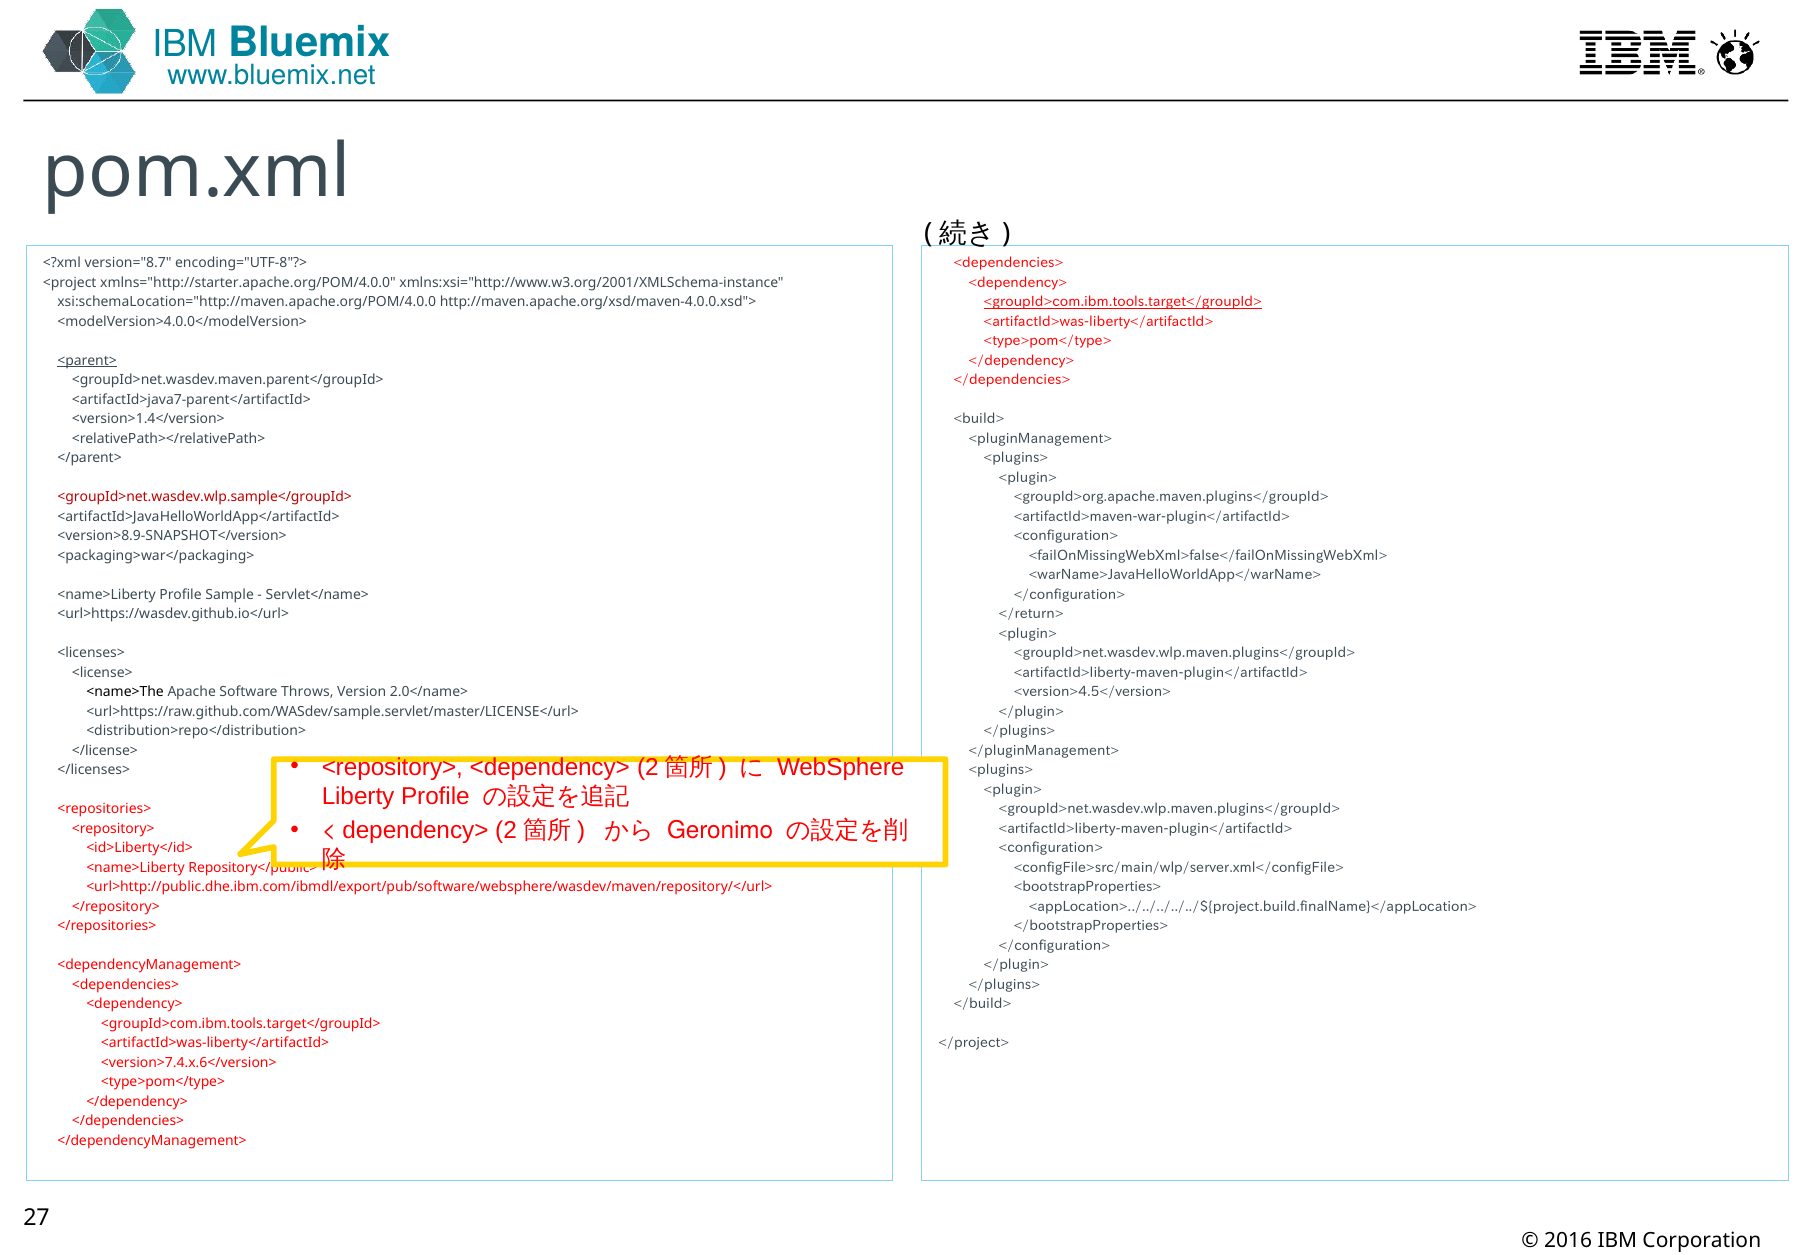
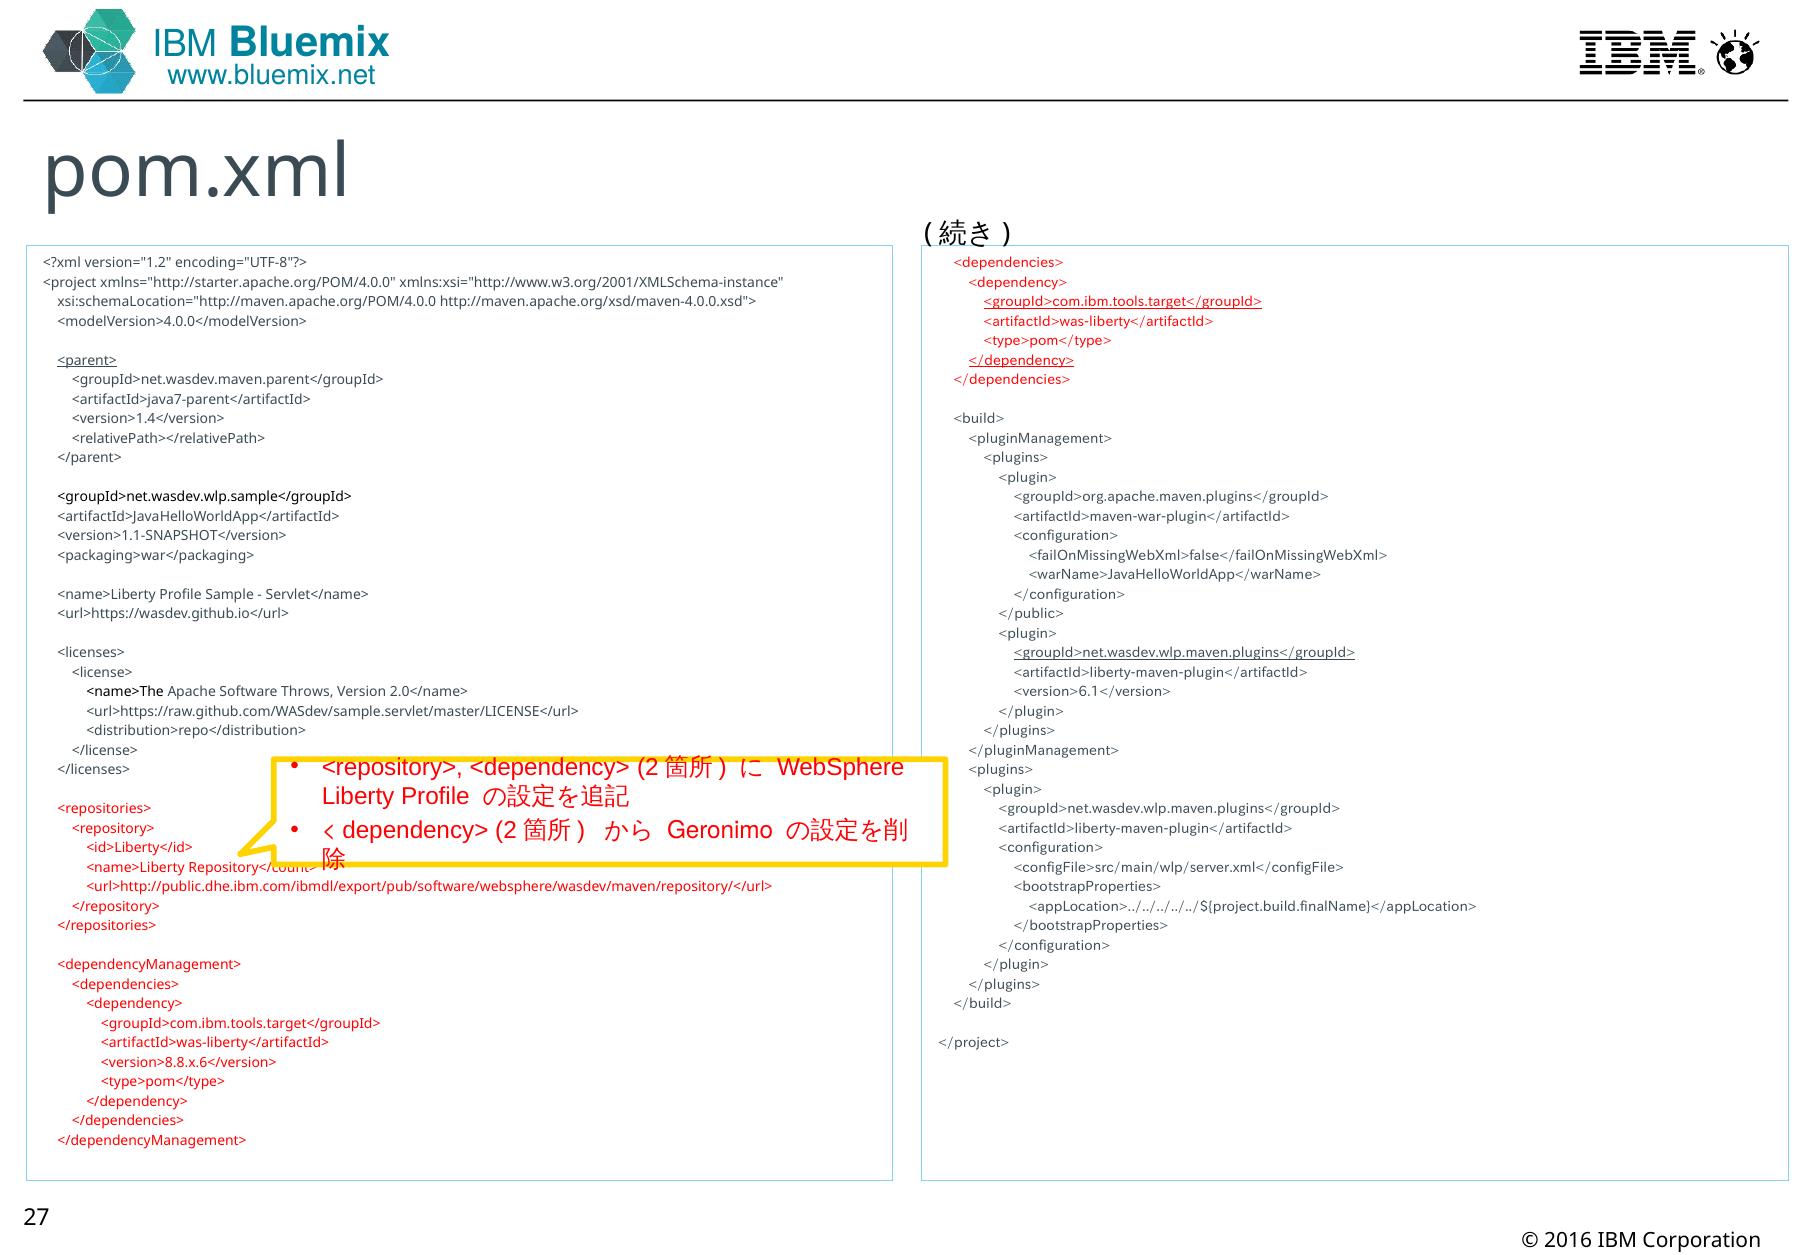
version="8.7: version="8.7 -> version="1.2
</dependency> at (1021, 360) underline: none -> present
<groupId>net.wasdev.wlp.sample</groupId> colour: red -> black
<version>8.9-SNAPSHOT</version>: <version>8.9-SNAPSHOT</version> -> <version>1.1-SNAPSHOT</version>
</return>: </return> -> </public>
<groupId>net.wasdev.wlp.maven.plugins</groupId> at (1184, 653) underline: none -> present
<version>4.5</version>: <version>4.5</version> -> <version>6.1</version>
Repository</public>: Repository</public> -> Repository</count>
<version>7.4.x.6</version>: <version>7.4.x.6</version> -> <version>8.8.x.6</version>
